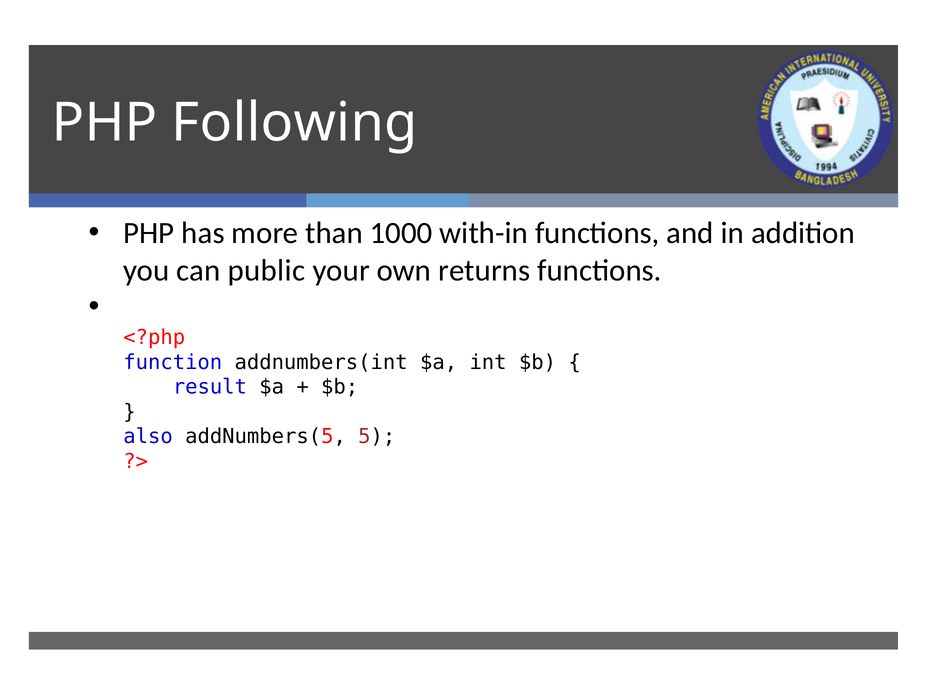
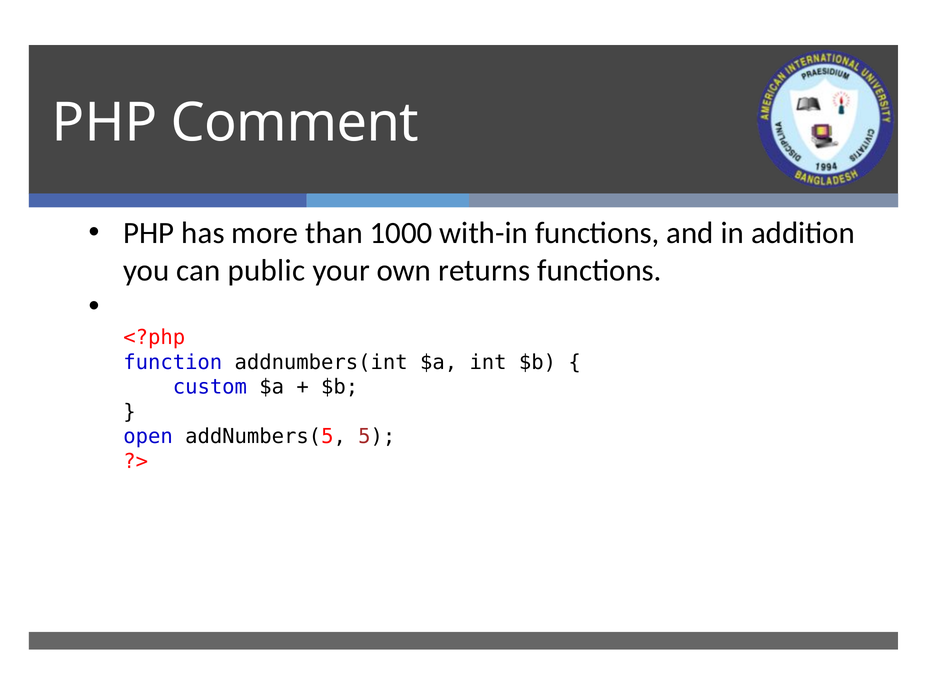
Following: Following -> Comment
result: result -> custom
also: also -> open
